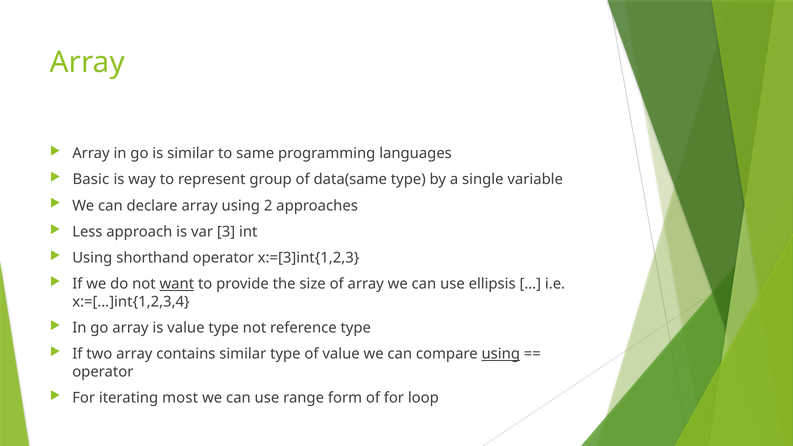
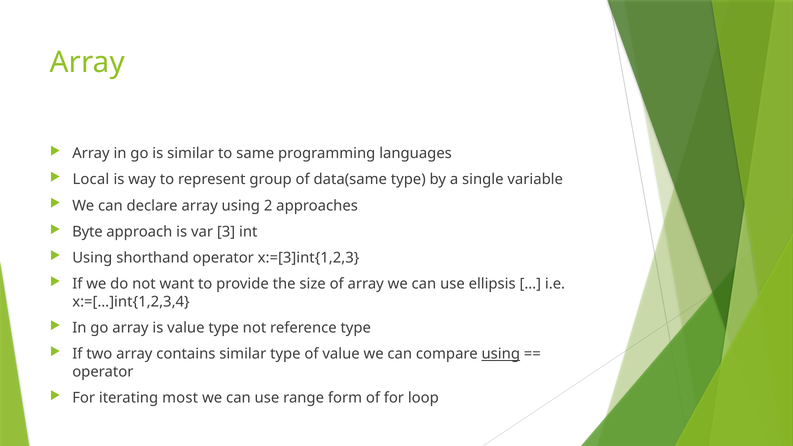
Basic: Basic -> Local
Less: Less -> Byte
want underline: present -> none
